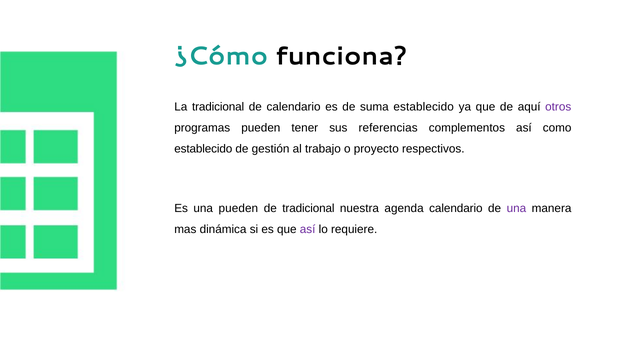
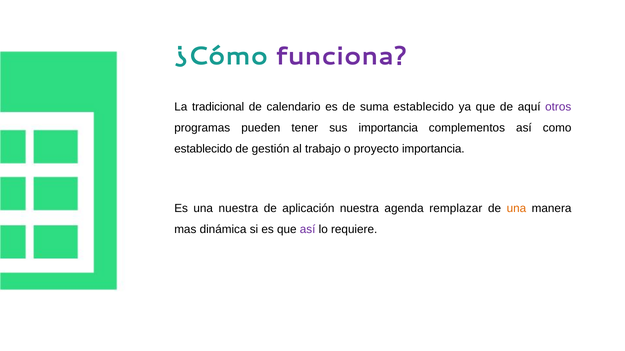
funciona colour: black -> purple
sus referencias: referencias -> importancia
proyecto respectivos: respectivos -> importancia
una pueden: pueden -> nuestra
de tradicional: tradicional -> aplicación
agenda calendario: calendario -> remplazar
una at (516, 209) colour: purple -> orange
